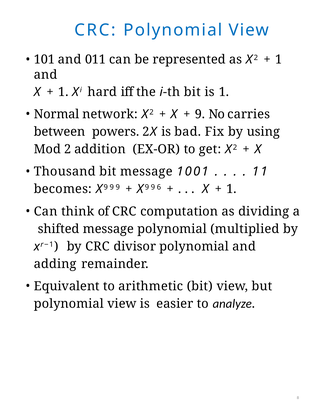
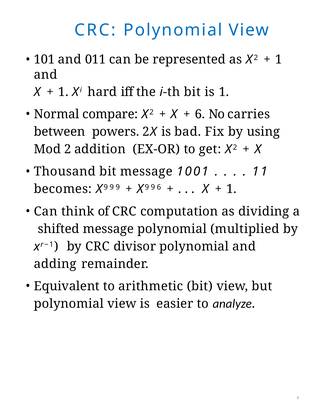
network: network -> compare
9 at (200, 114): 9 -> 6
